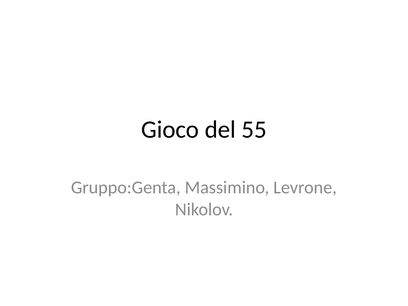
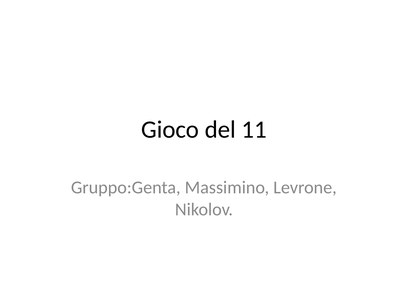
55: 55 -> 11
